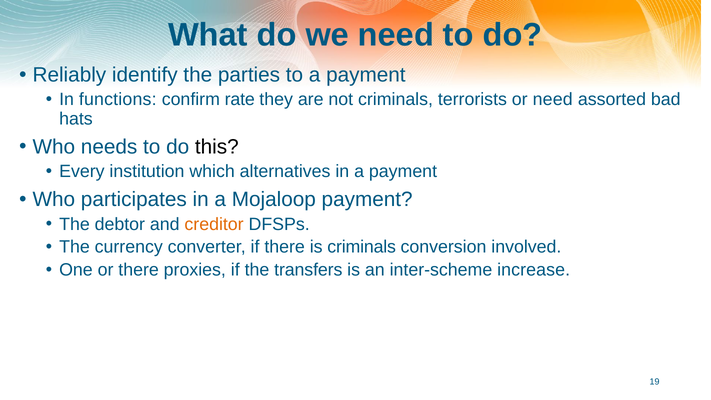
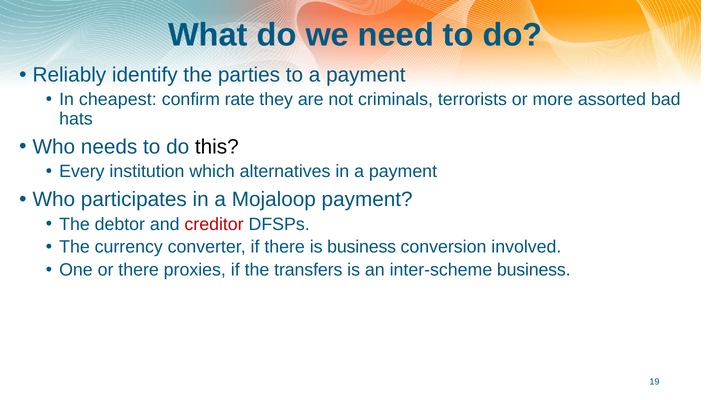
functions: functions -> cheapest
or need: need -> more
creditor colour: orange -> red
is criminals: criminals -> business
inter-scheme increase: increase -> business
